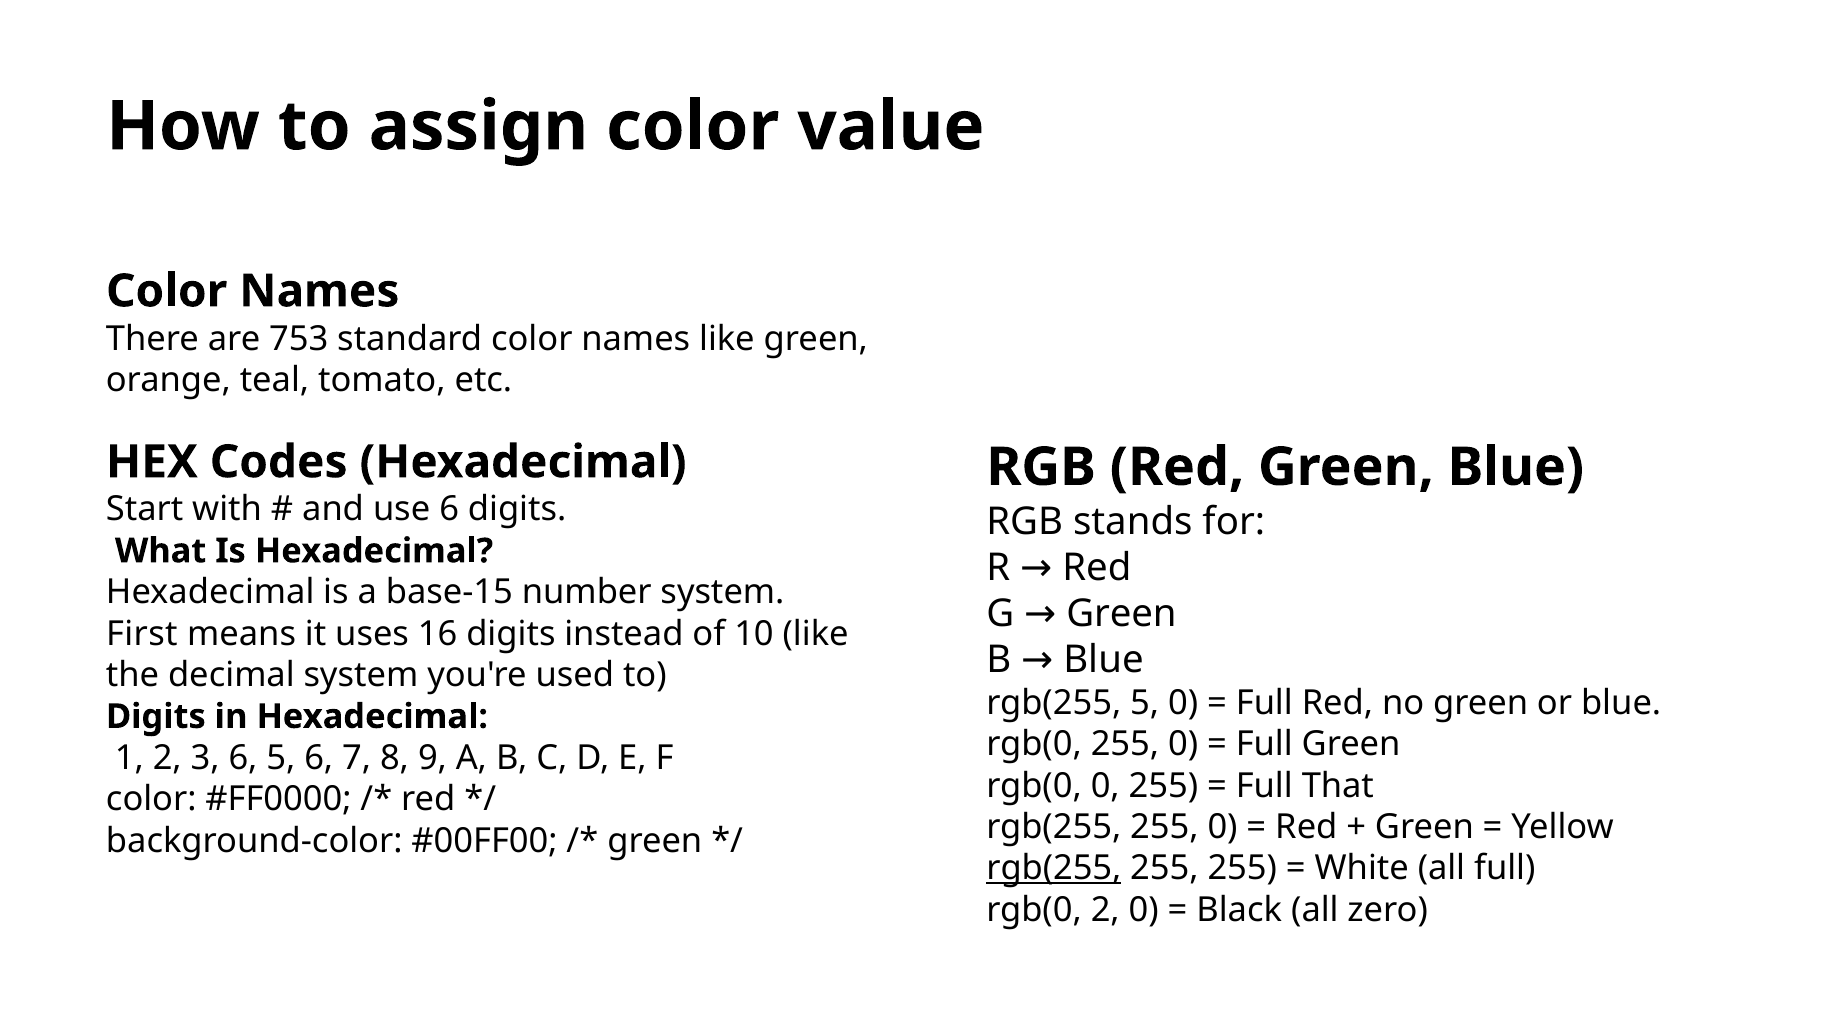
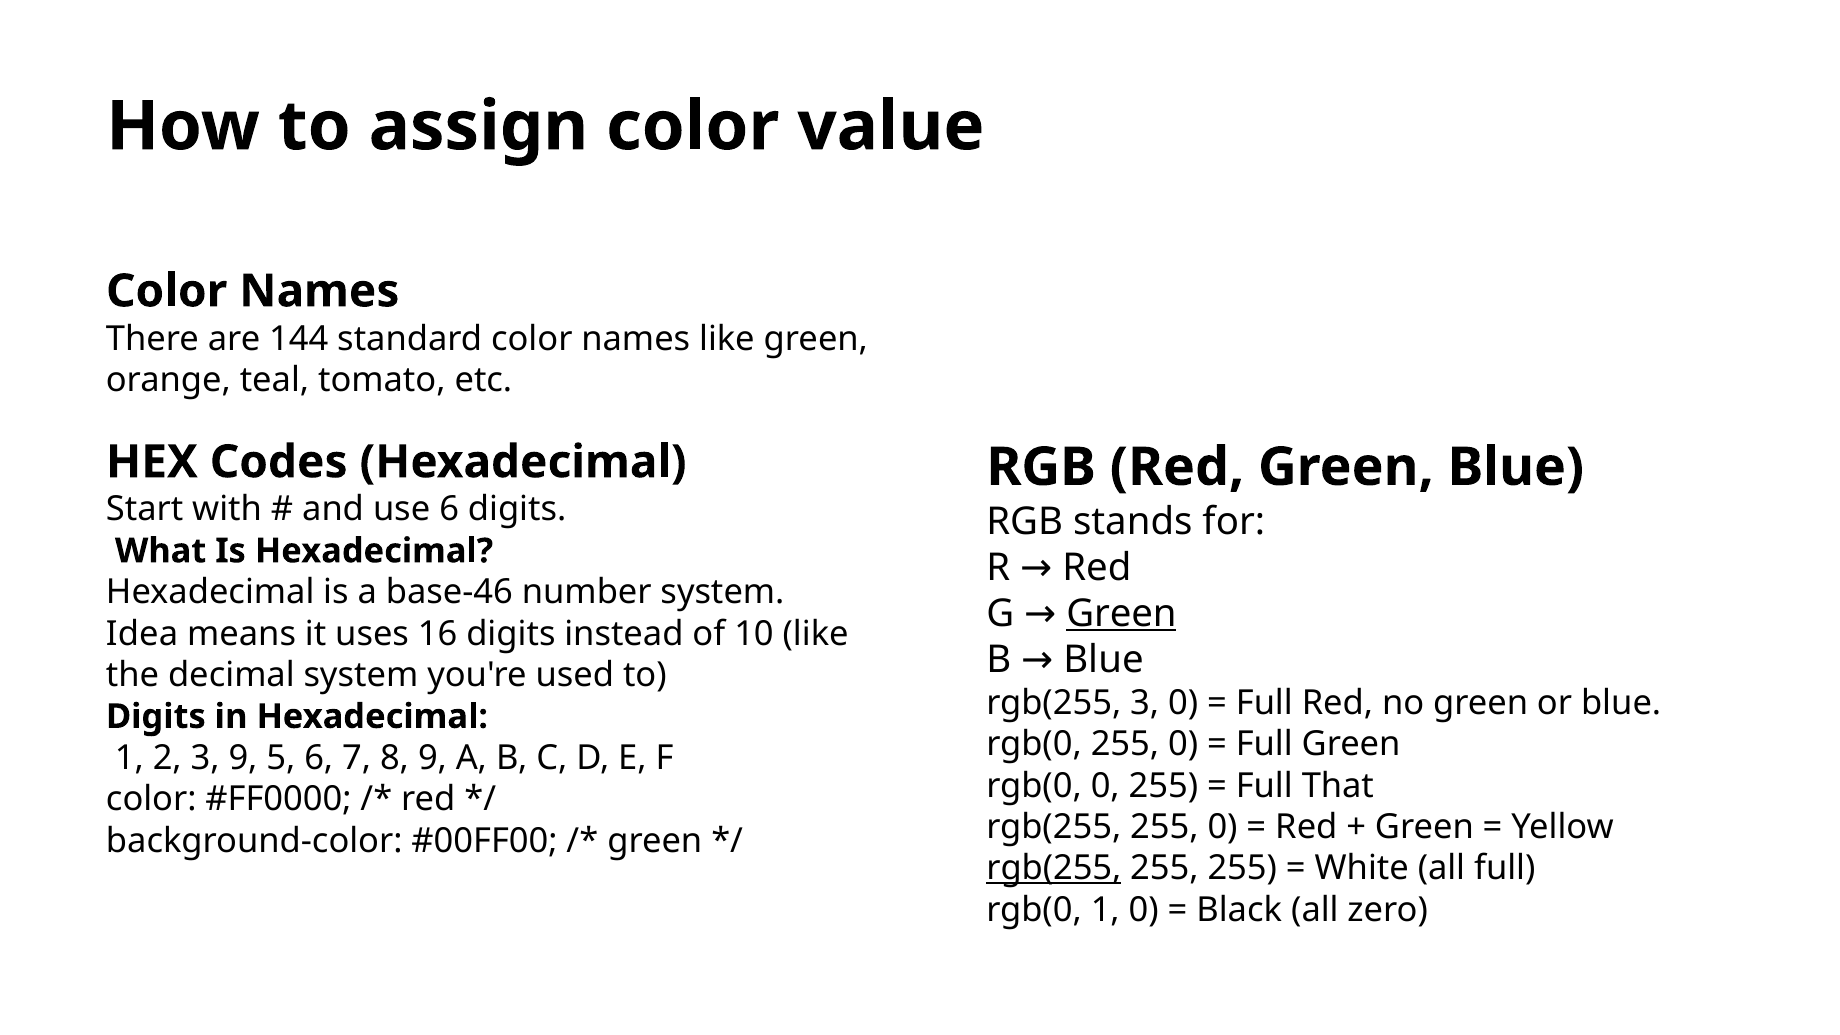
753: 753 -> 144
base-15: base-15 -> base-46
Green at (1121, 613) underline: none -> present
First: First -> Idea
rgb(255 5: 5 -> 3
3 6: 6 -> 9
rgb(0 2: 2 -> 1
